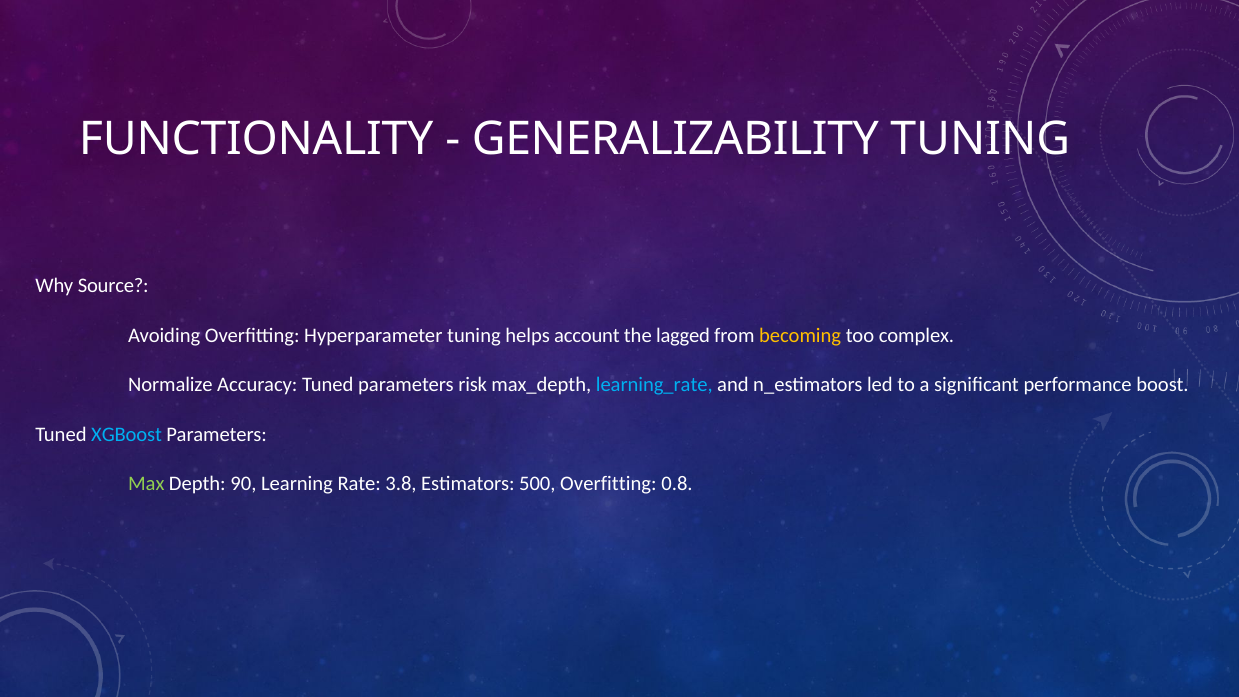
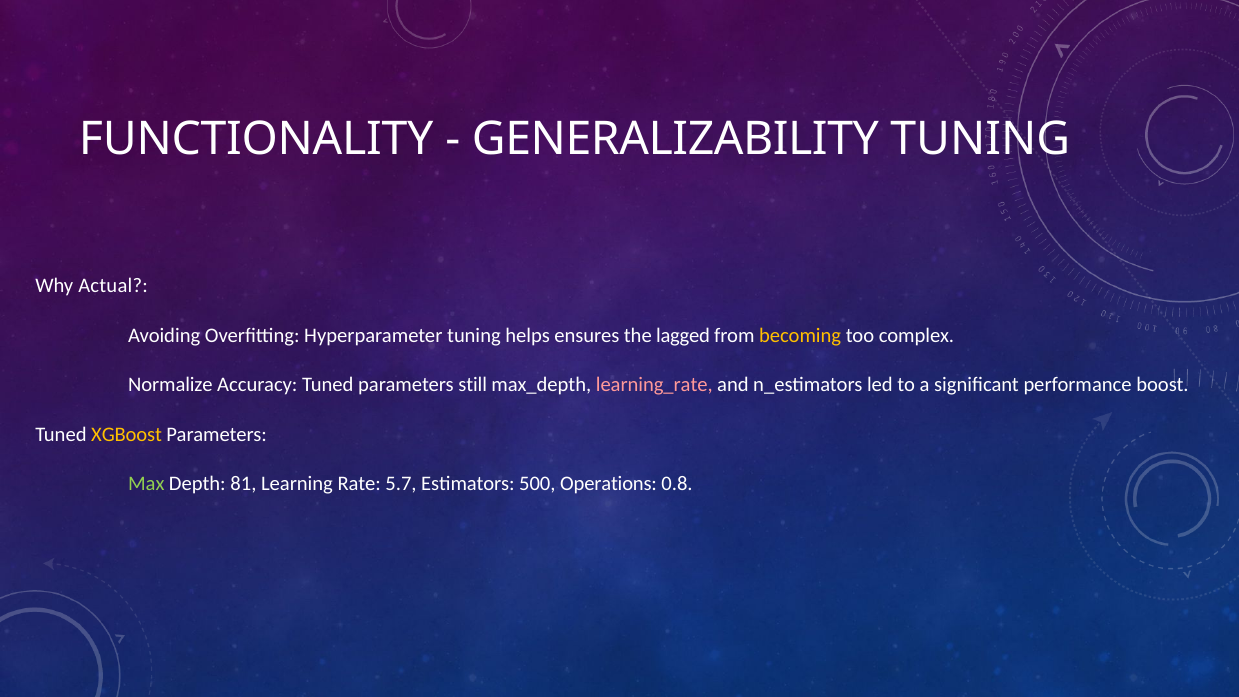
Source: Source -> Actual
account: account -> ensures
risk: risk -> still
learning_rate colour: light blue -> pink
XGBoost colour: light blue -> yellow
90: 90 -> 81
3.8: 3.8 -> 5.7
500 Overfitting: Overfitting -> Operations
